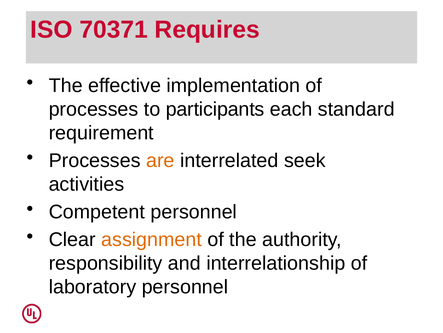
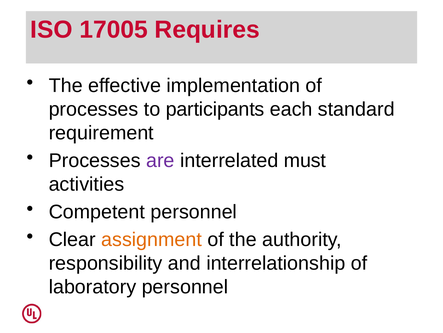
70371: 70371 -> 17005
are colour: orange -> purple
seek: seek -> must
